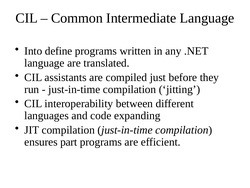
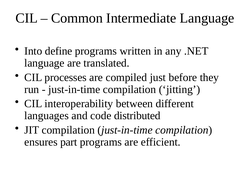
assistants: assistants -> processes
expanding: expanding -> distributed
